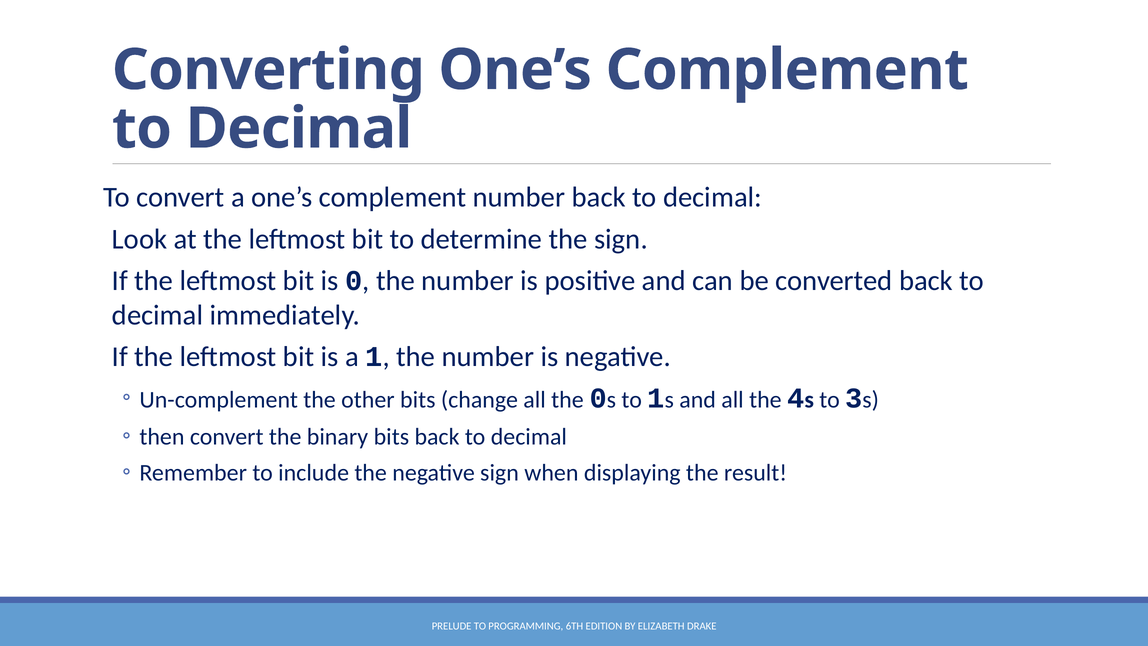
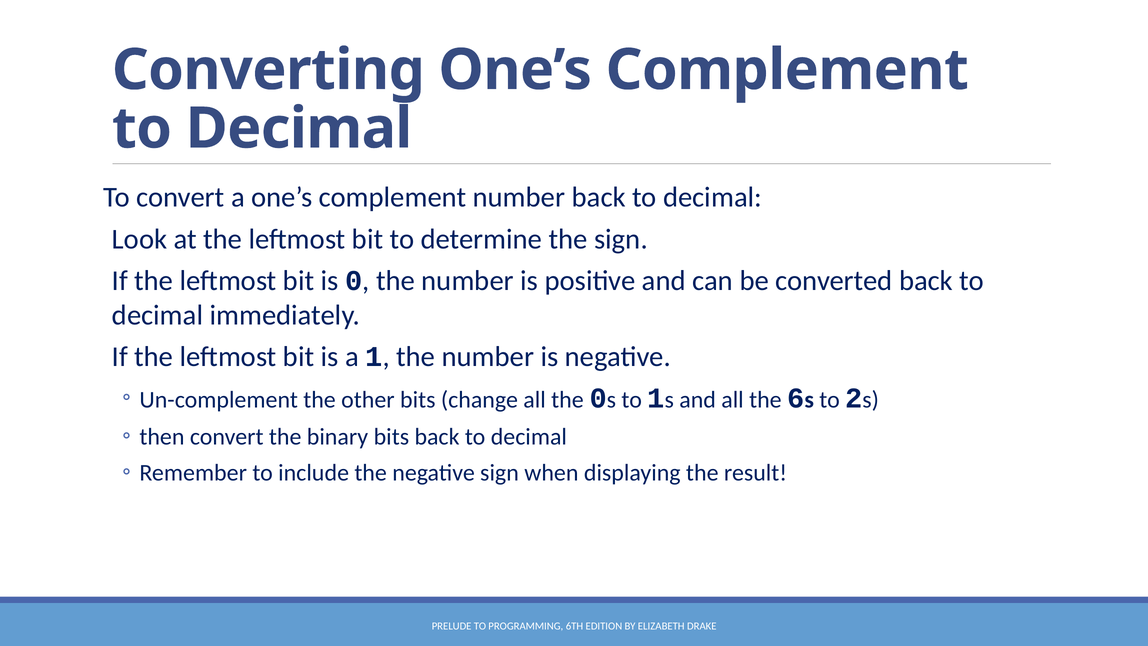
4: 4 -> 6
3: 3 -> 2
